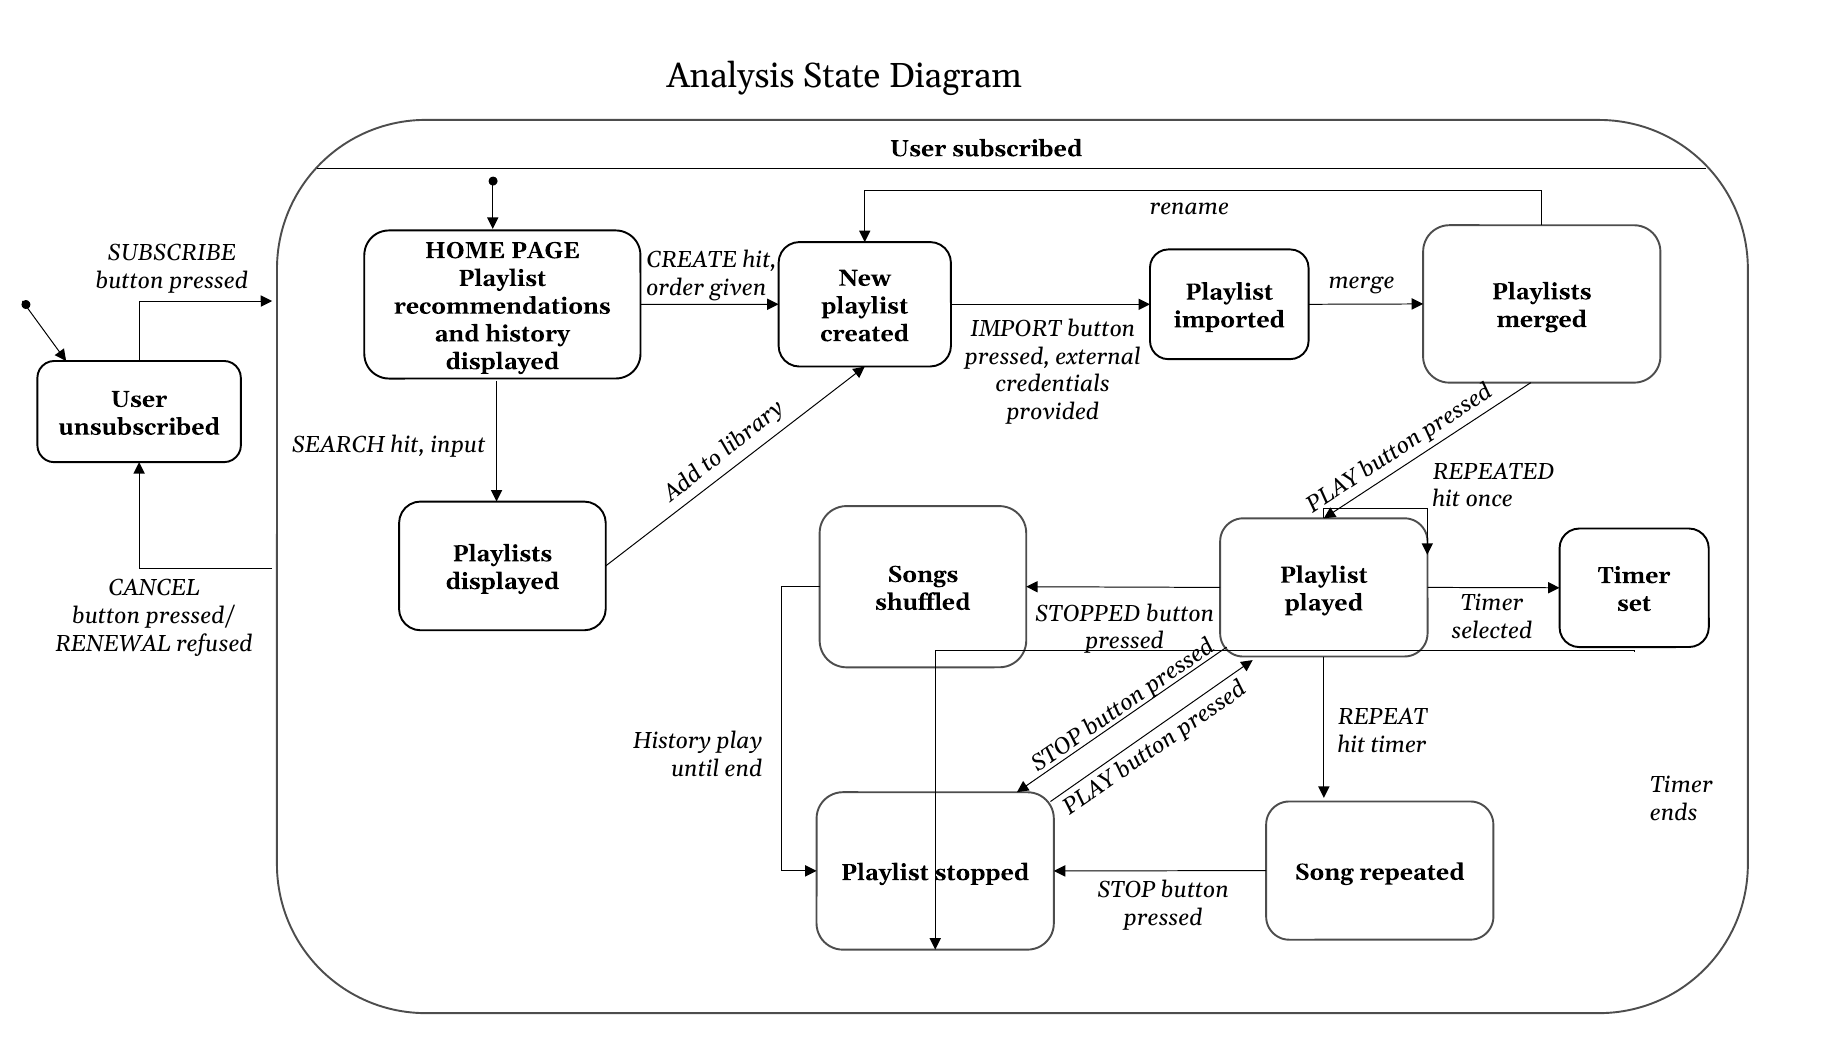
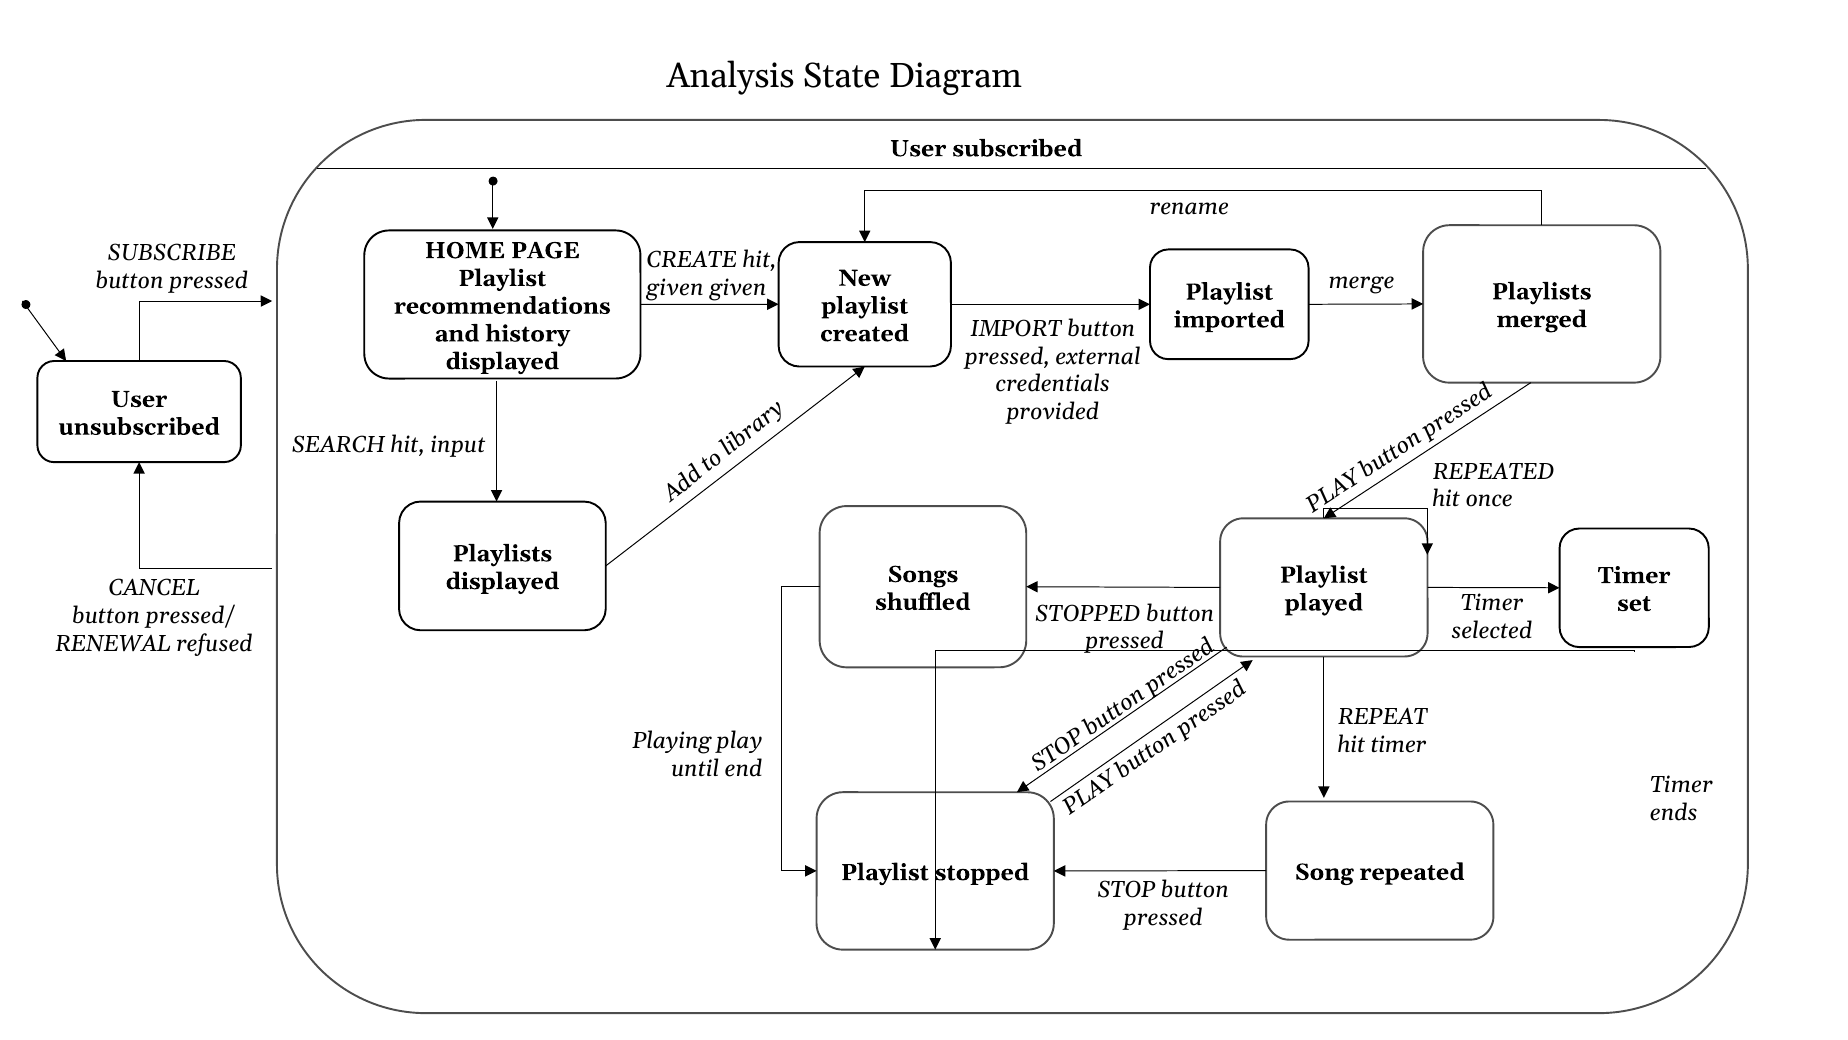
order at (675, 288): order -> given
History at (672, 741): History -> Playing
